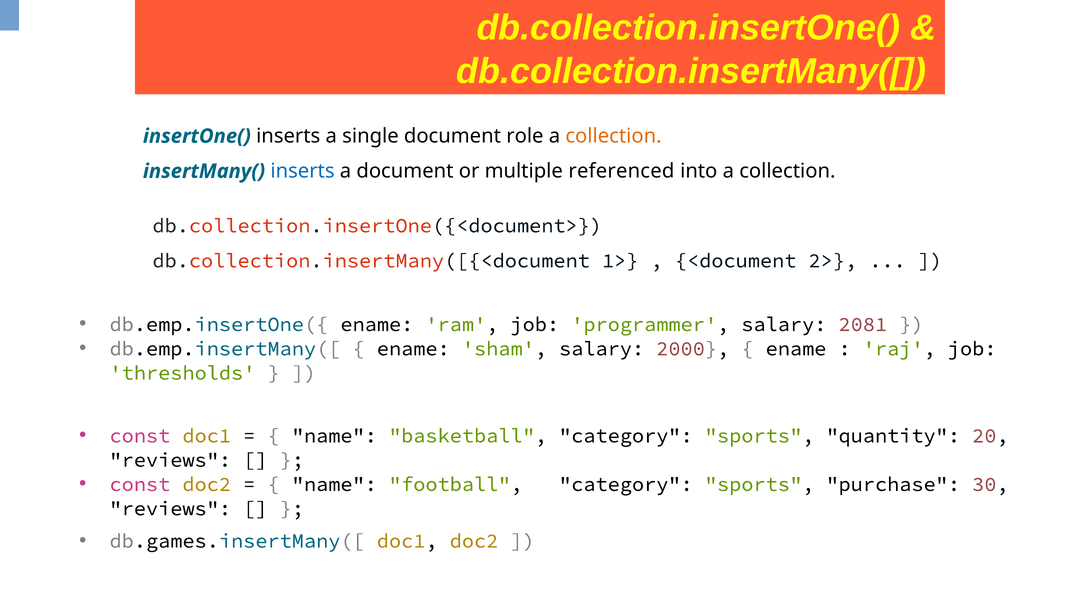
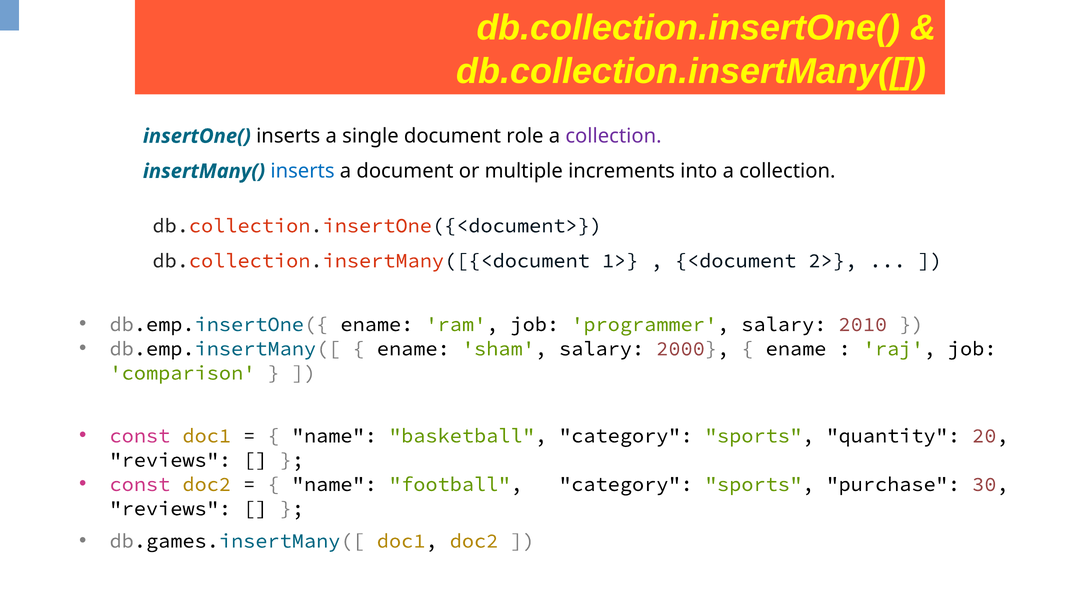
collection at (613, 136) colour: orange -> purple
referenced: referenced -> increments
2081: 2081 -> 2010
thresholds: thresholds -> comparison
